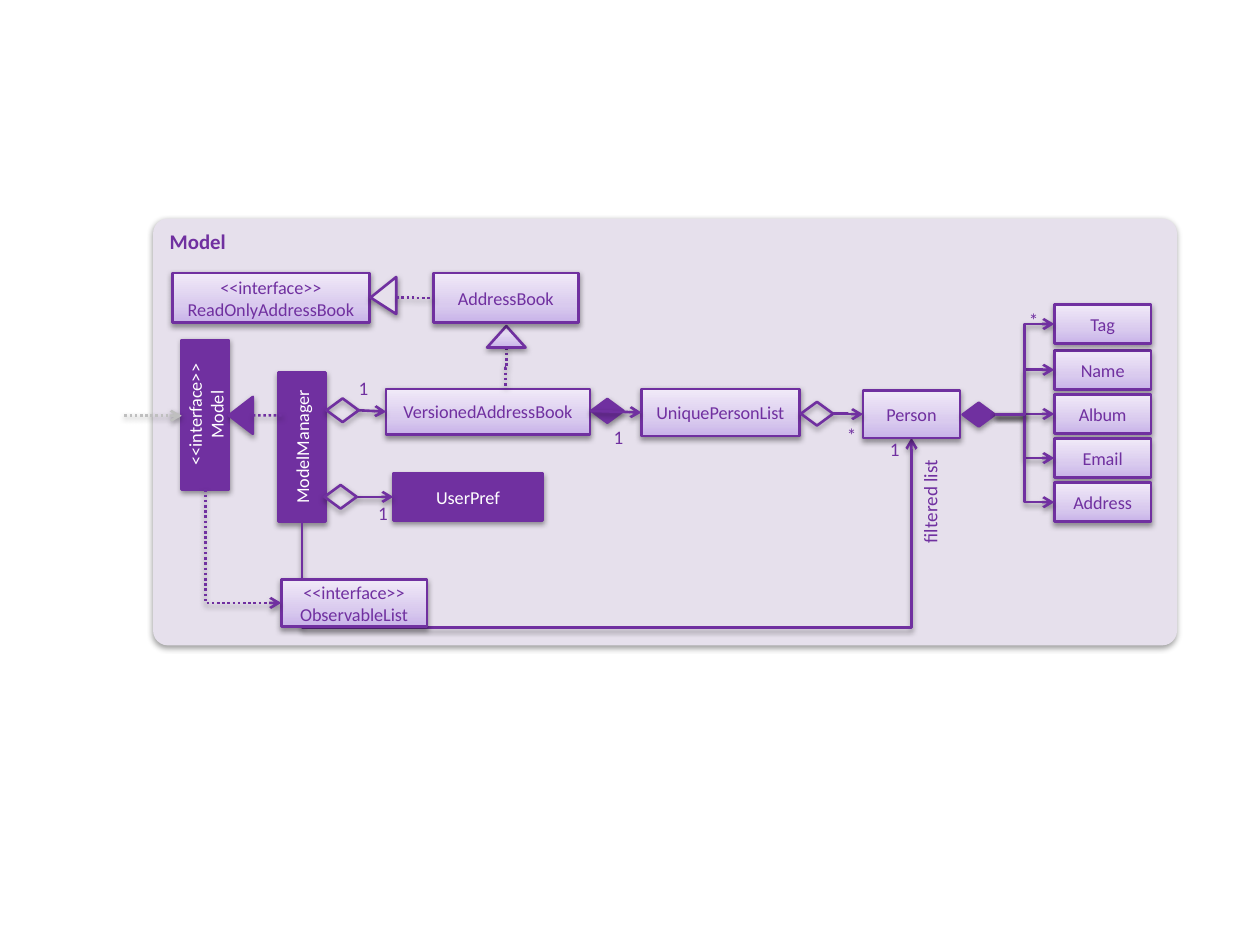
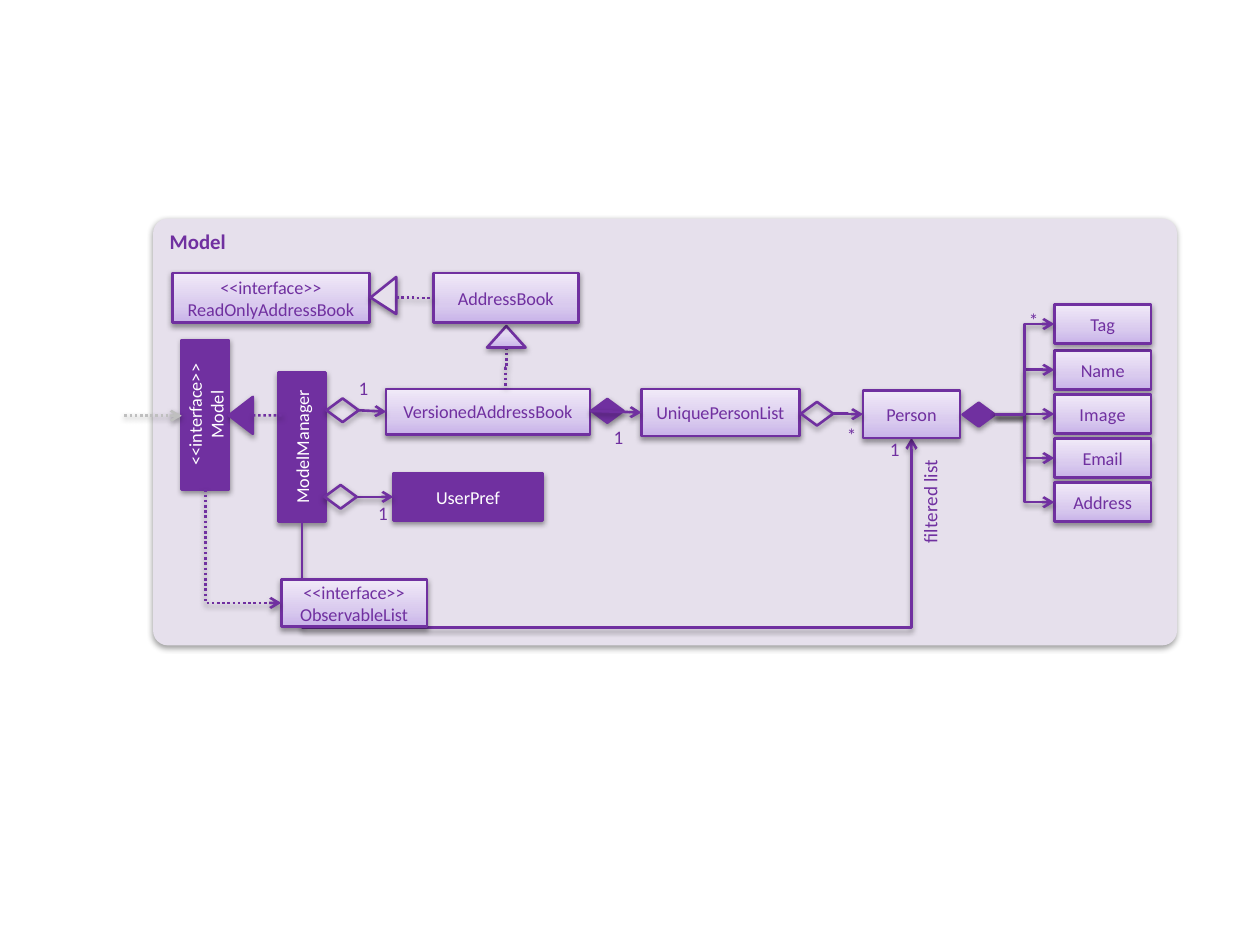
Album: Album -> Image
